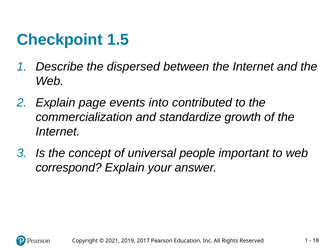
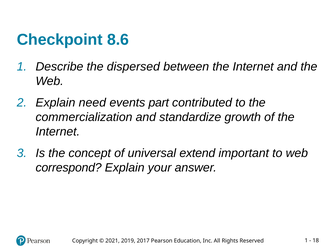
1.5: 1.5 -> 8.6
page: page -> need
into: into -> part
people: people -> extend
